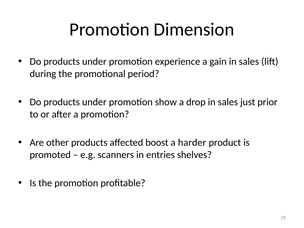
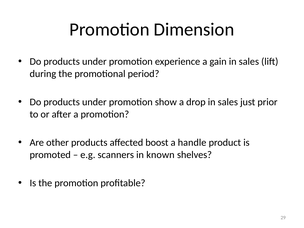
harder: harder -> handle
entries: entries -> known
